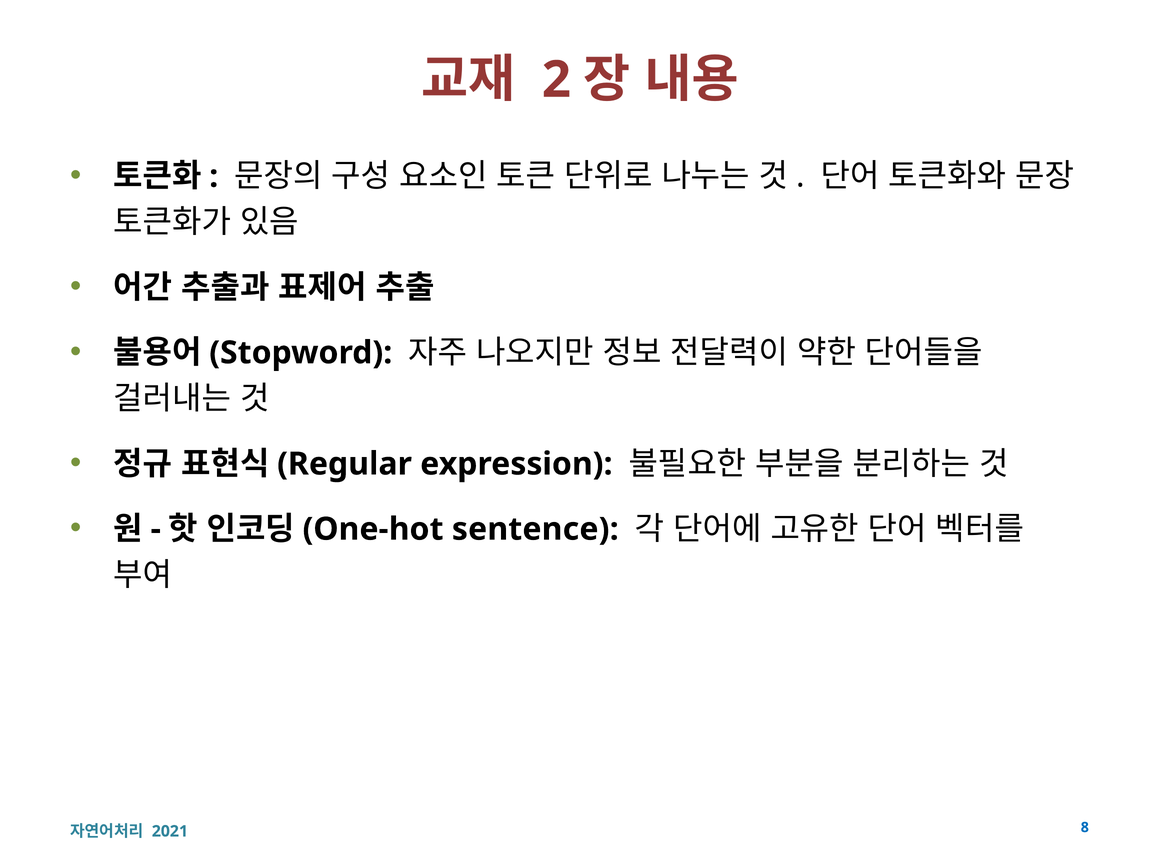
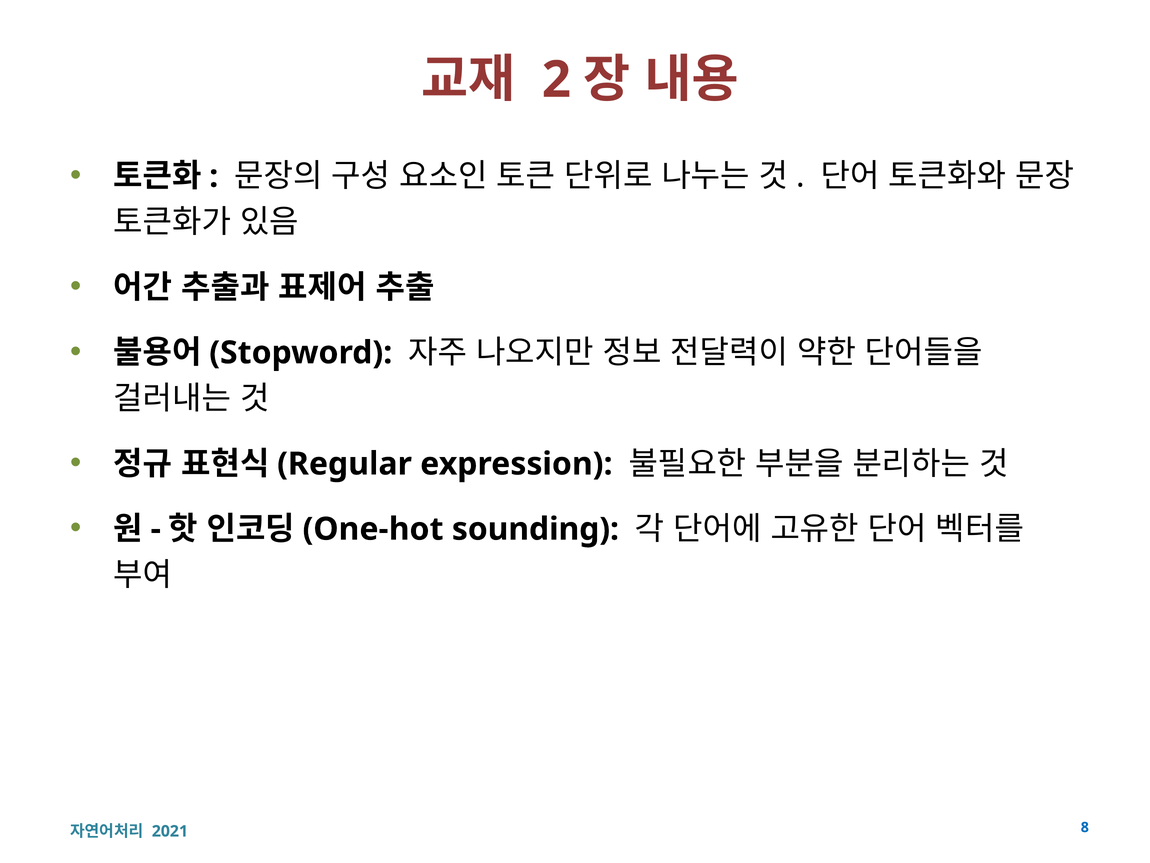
sentence: sentence -> sounding
